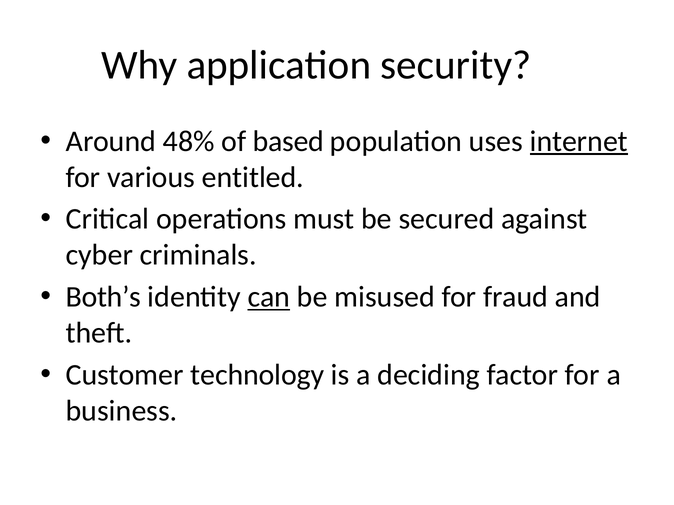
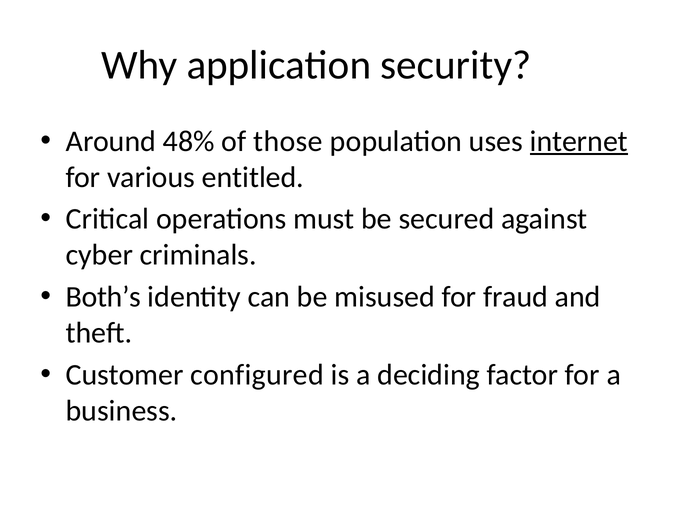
based: based -> those
can underline: present -> none
technology: technology -> configured
